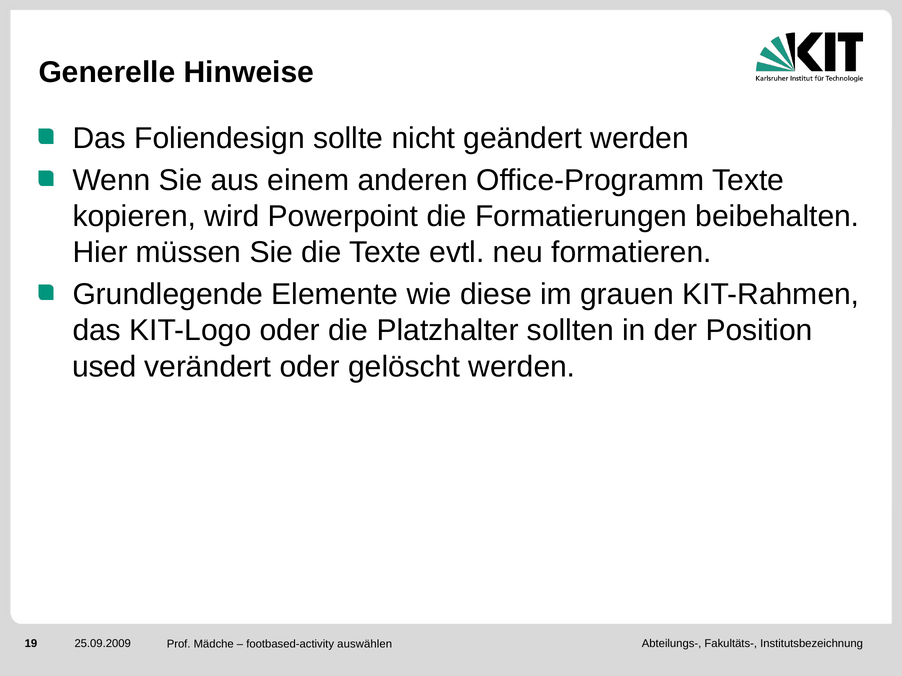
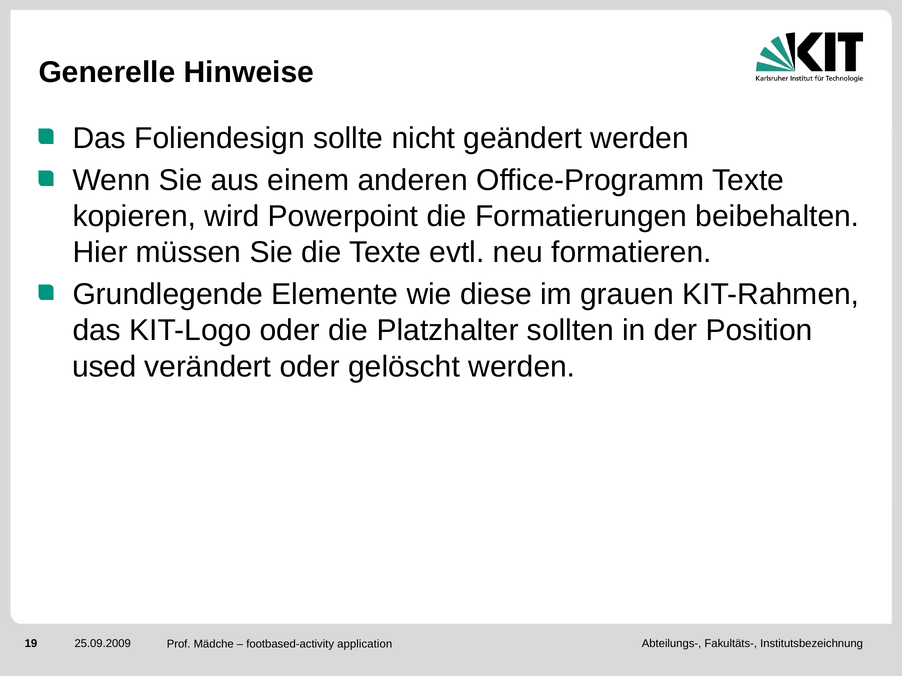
auswählen: auswählen -> application
